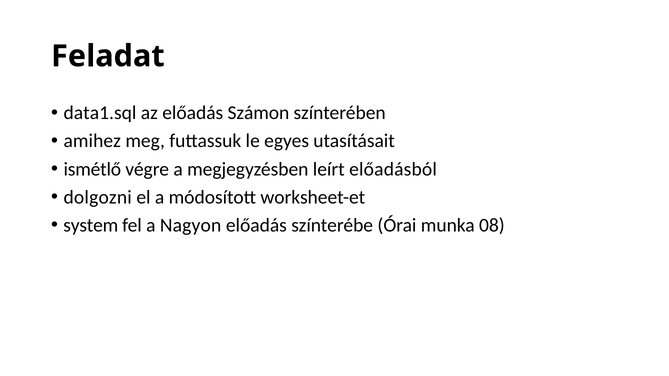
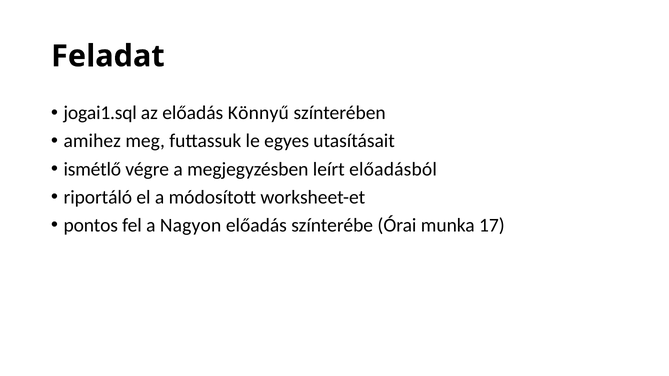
data1.sql: data1.sql -> jogai1.sql
Számon: Számon -> Könnyű
dolgozni: dolgozni -> riportáló
system: system -> pontos
08: 08 -> 17
